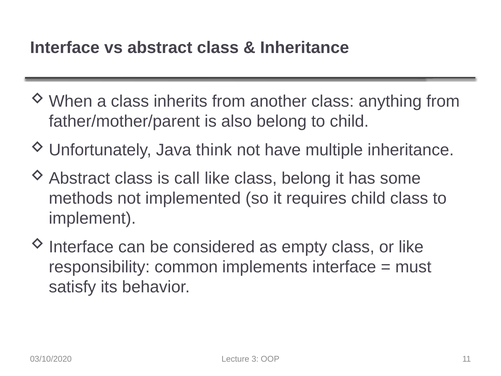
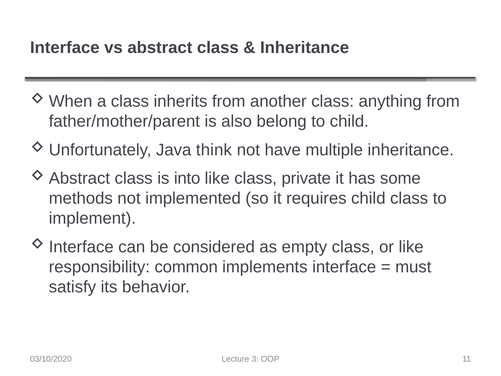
call: call -> into
class belong: belong -> private
